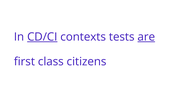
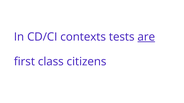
CD/CI underline: present -> none
